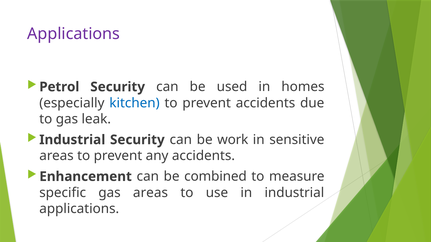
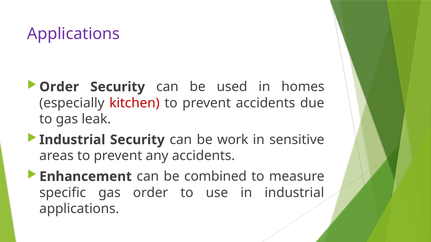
Petrol at (59, 87): Petrol -> Order
kitchen colour: blue -> red
gas areas: areas -> order
